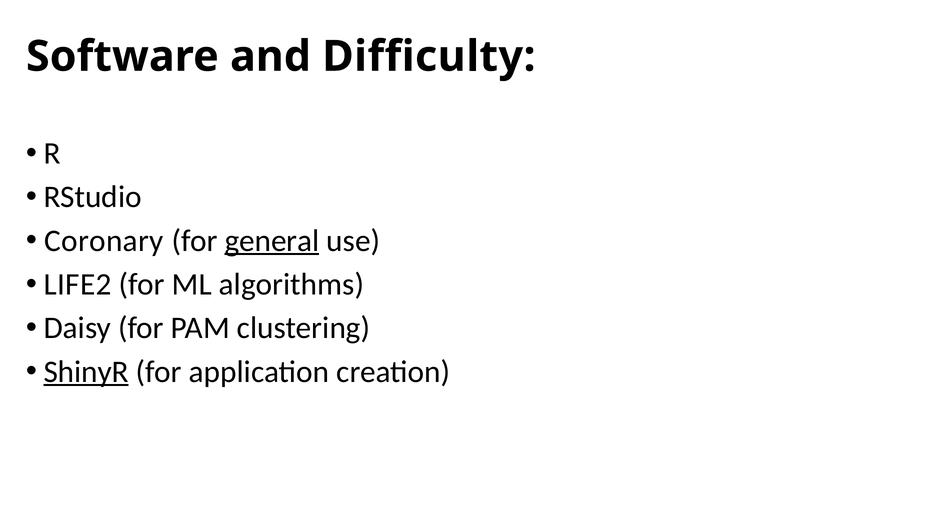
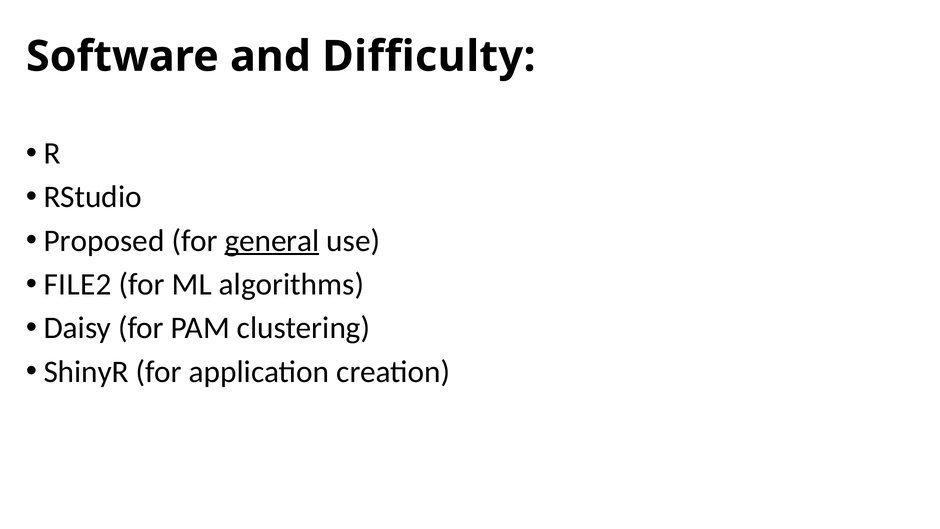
Coronary: Coronary -> Proposed
LIFE2: LIFE2 -> FILE2
ShinyR underline: present -> none
